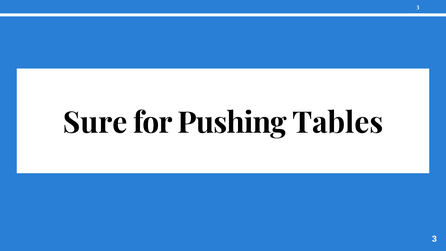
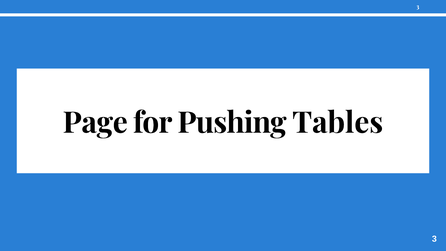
Sure: Sure -> Page
